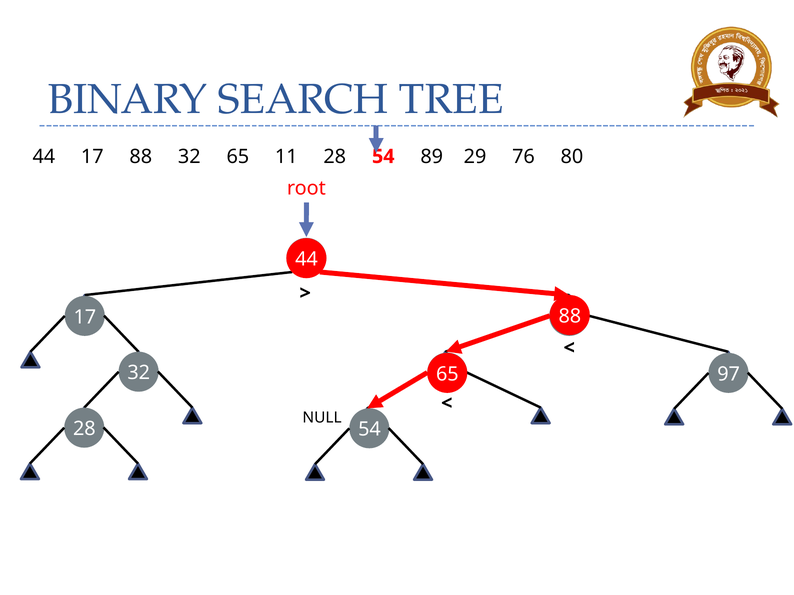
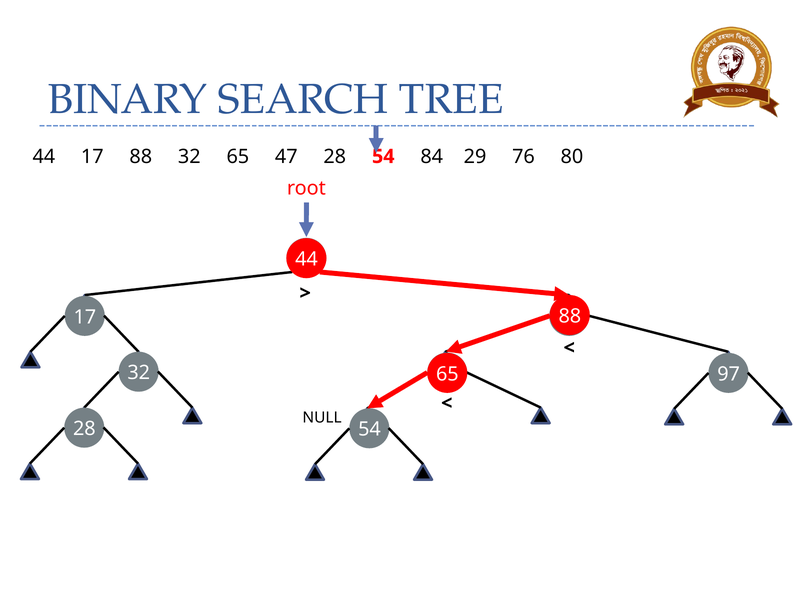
11: 11 -> 47
89: 89 -> 84
